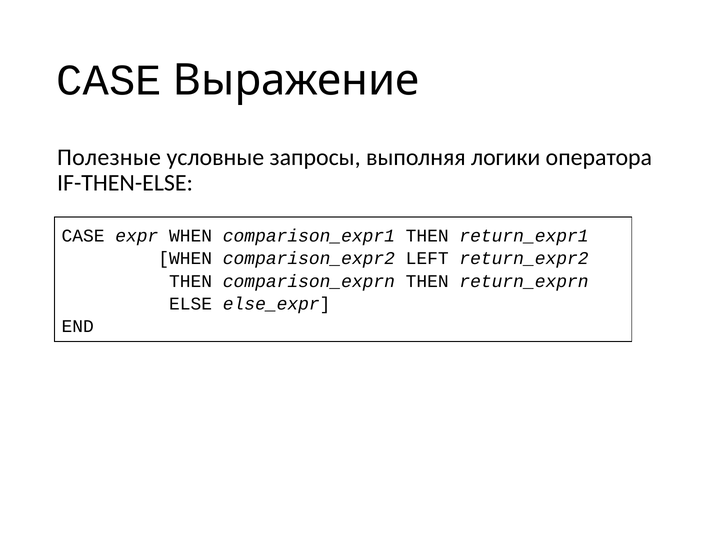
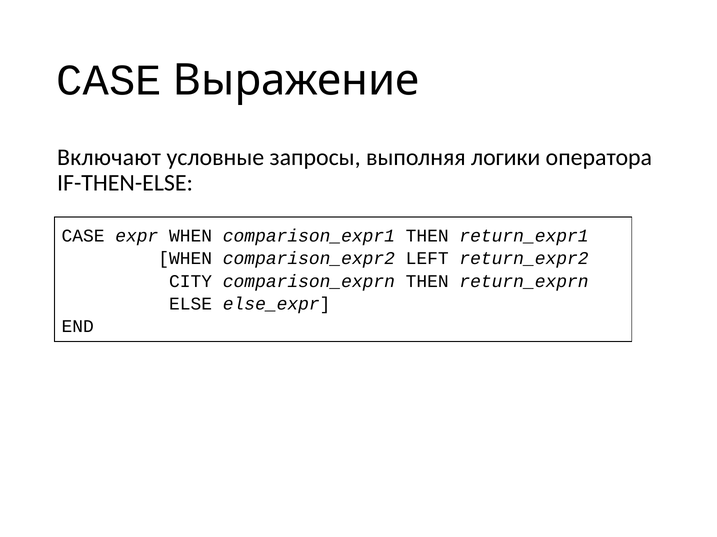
Полезные: Полезные -> Включают
THEN at (191, 282): THEN -> CITY
